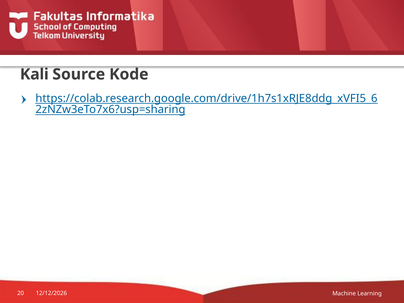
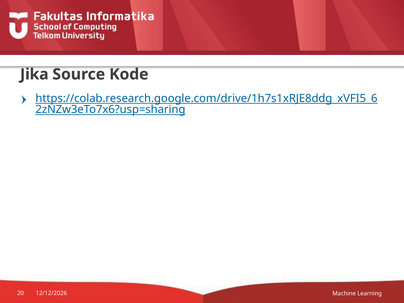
Kali: Kali -> Jika
